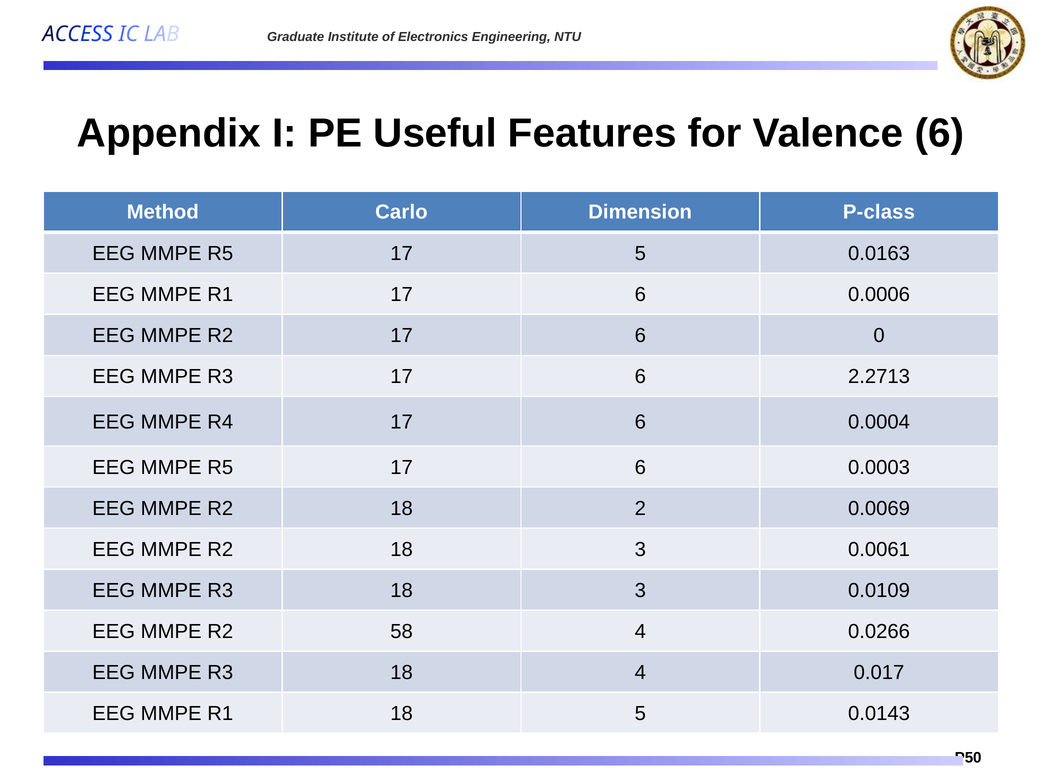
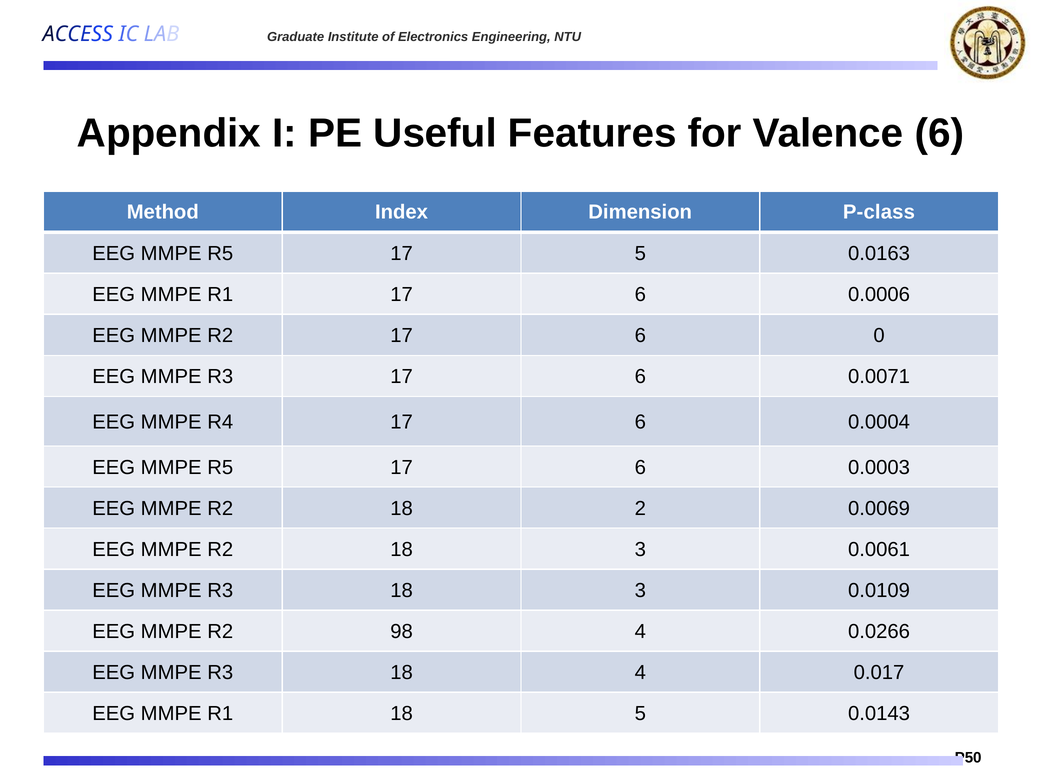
Carlo: Carlo -> Index
2.2713: 2.2713 -> 0.0071
58: 58 -> 98
